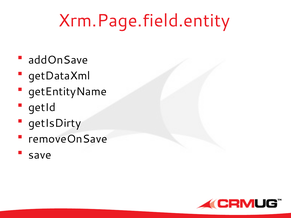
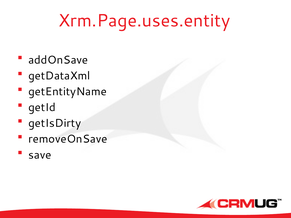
Xrm.Page.field.entity: Xrm.Page.field.entity -> Xrm.Page.uses.entity
